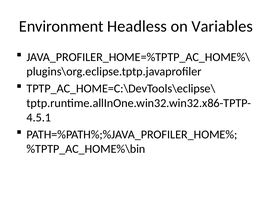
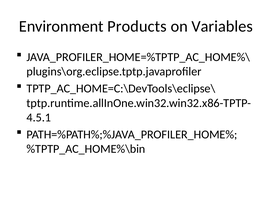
Headless: Headless -> Products
